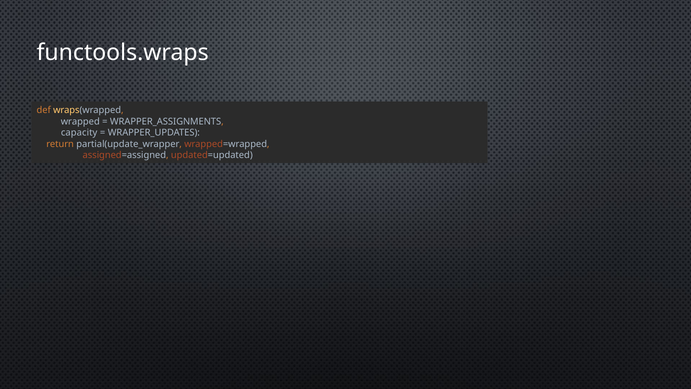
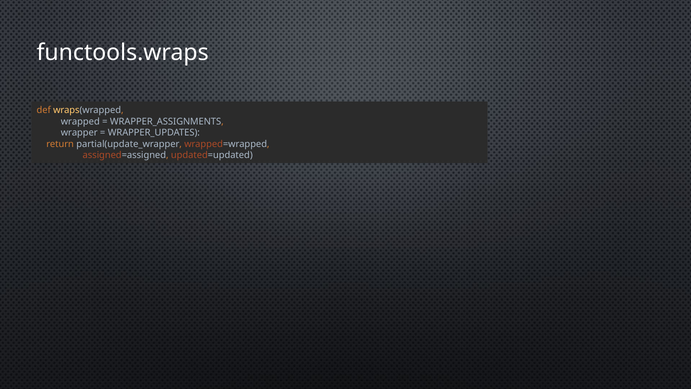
capacity: capacity -> wrapper
